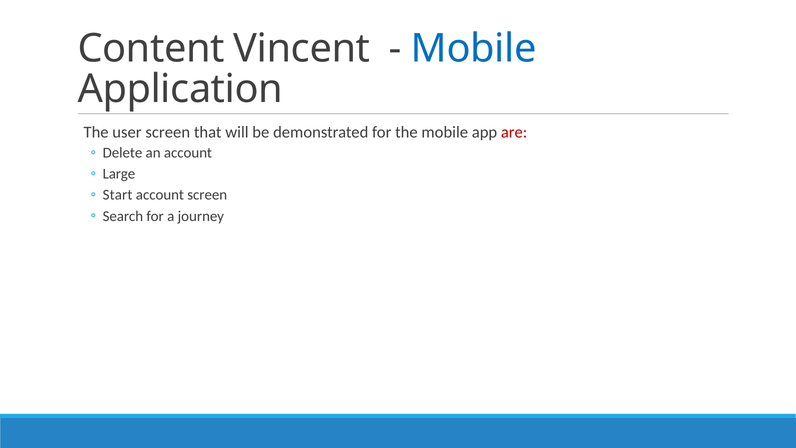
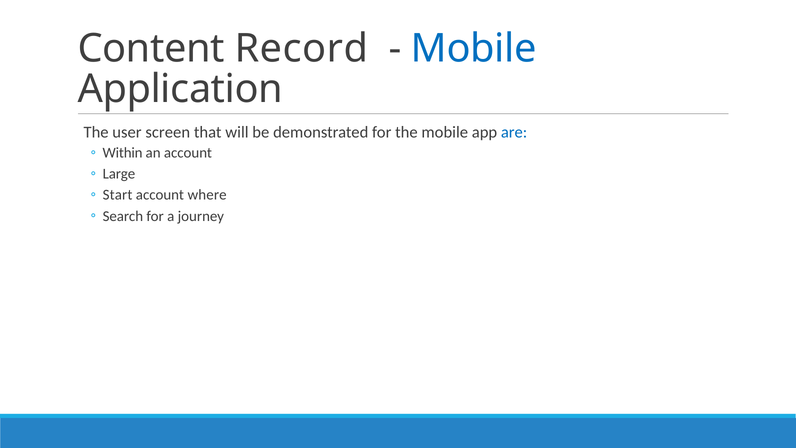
Vincent: Vincent -> Record
are colour: red -> blue
Delete: Delete -> Within
account screen: screen -> where
